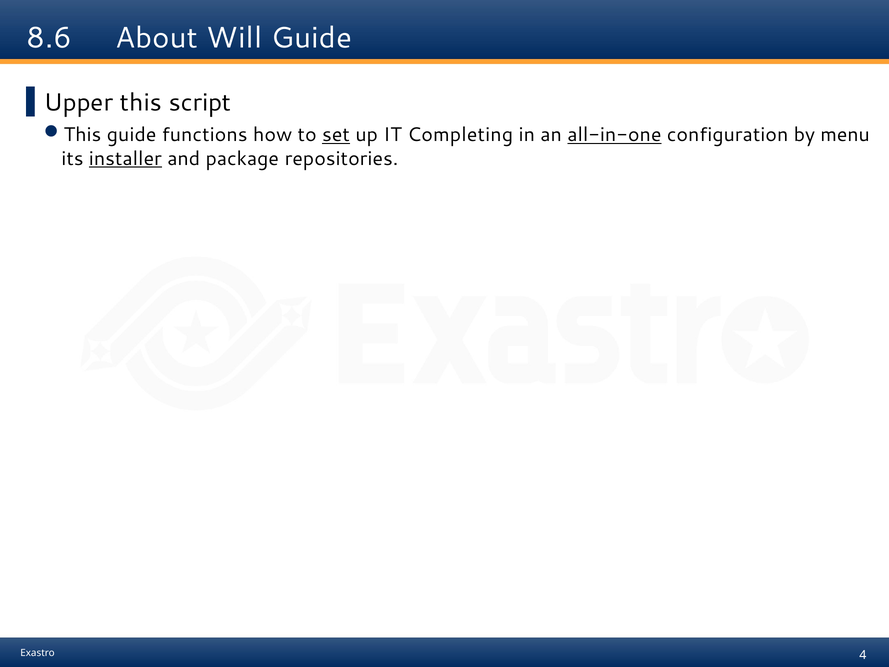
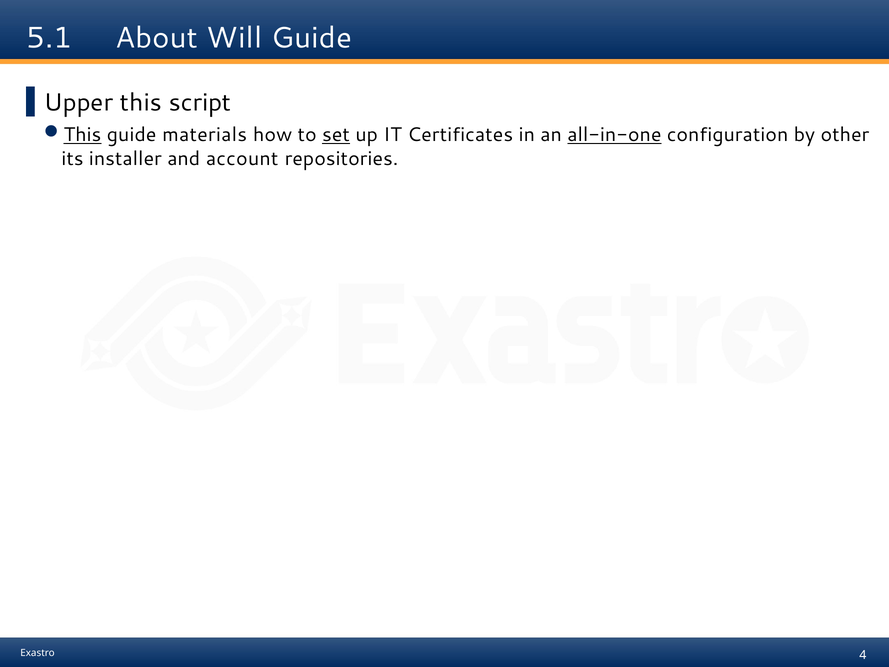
8.6: 8.6 -> 5.1
This at (82, 135) underline: none -> present
functions: functions -> materials
Completing: Completing -> Certificates
menu: menu -> other
installer underline: present -> none
package: package -> account
